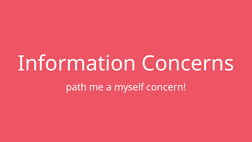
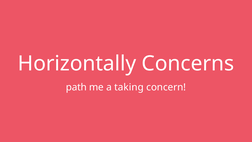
Information: Information -> Horizontally
myself: myself -> taking
